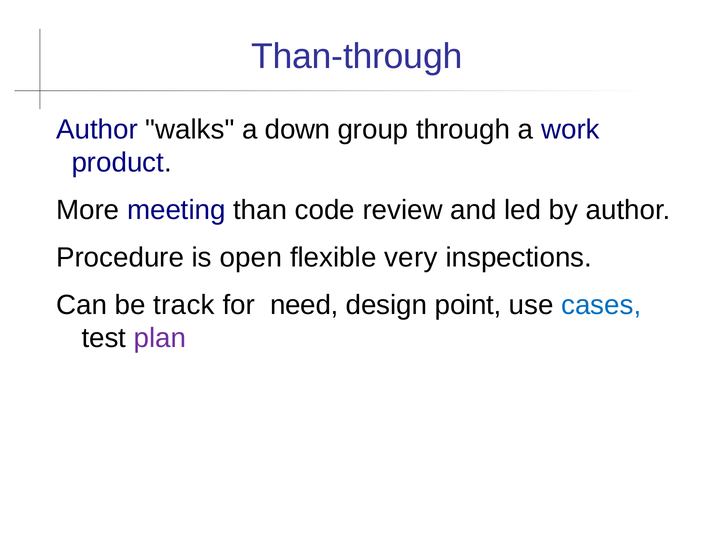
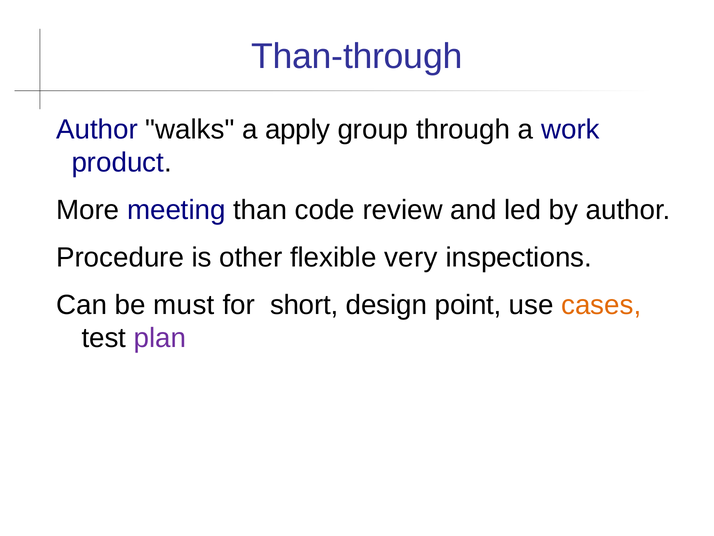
down: down -> apply
open: open -> other
track: track -> must
need: need -> short
cases colour: blue -> orange
